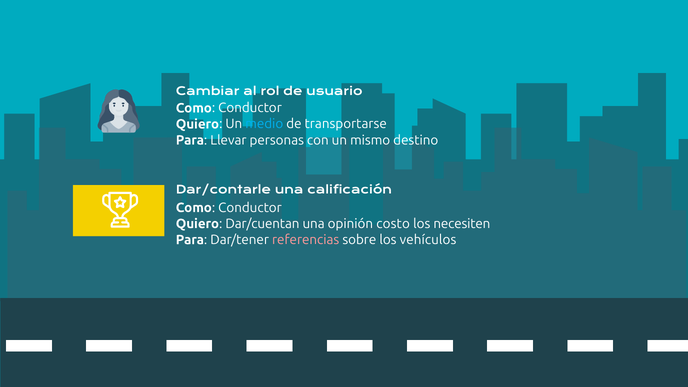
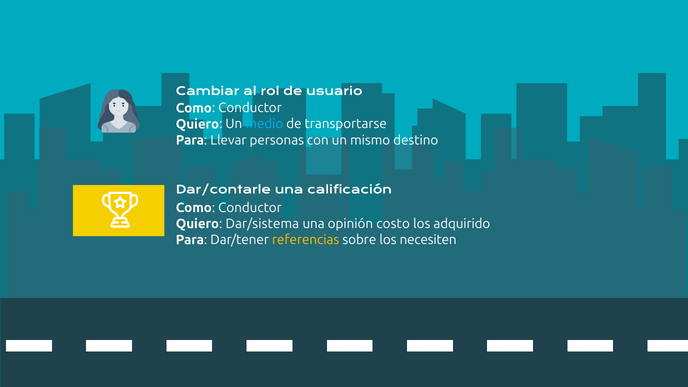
Dar/cuentan: Dar/cuentan -> Dar/sistema
necesiten: necesiten -> adquirido
referencias colour: pink -> yellow
vehículos: vehículos -> necesiten
